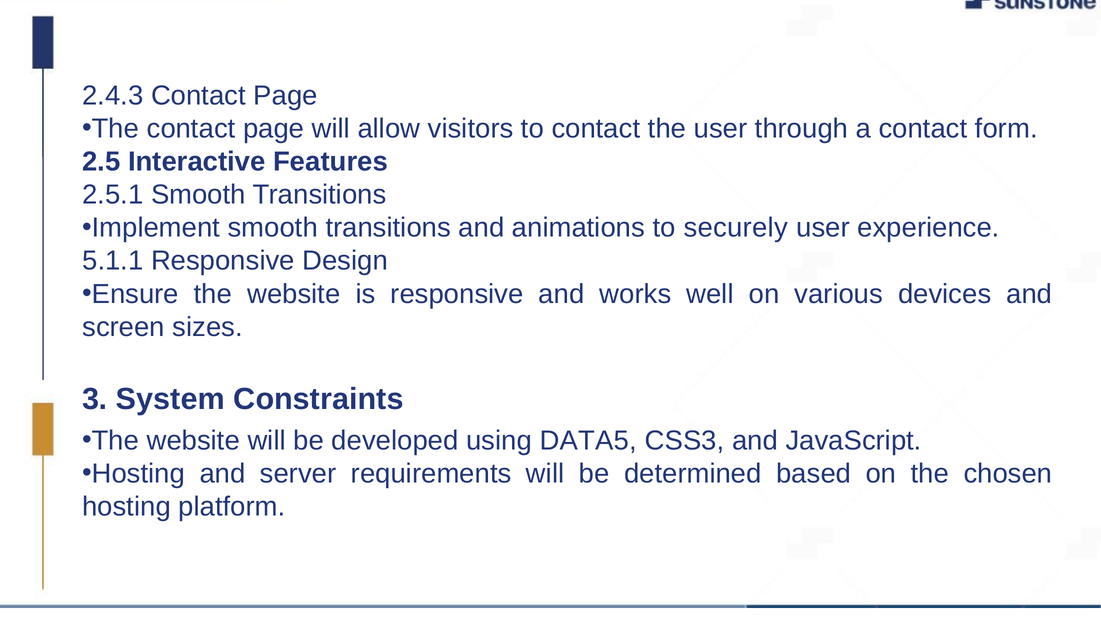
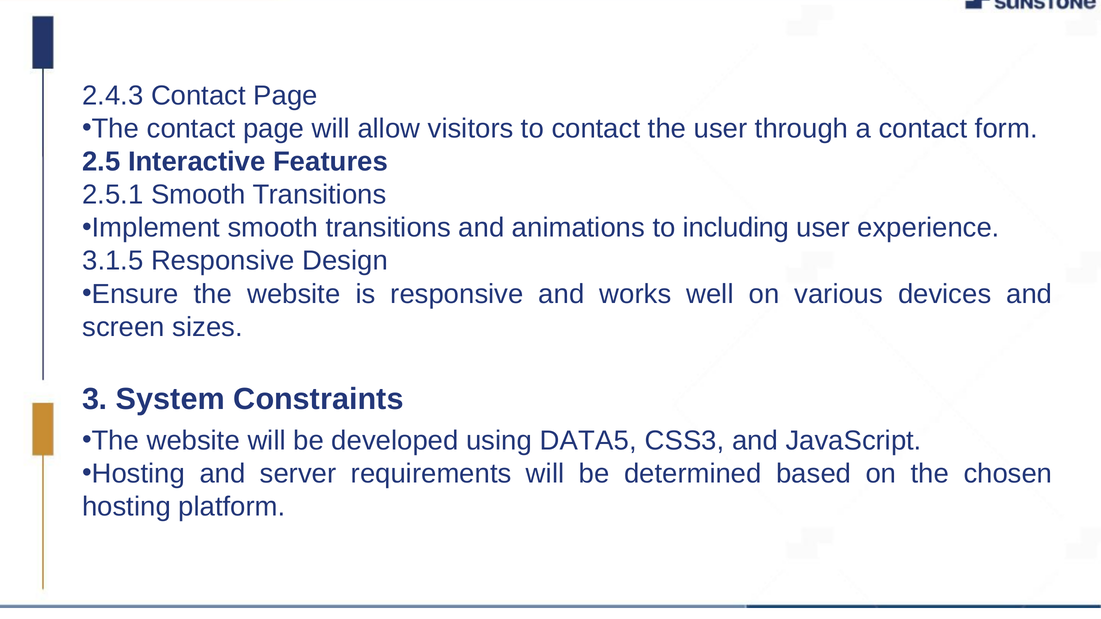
securely: securely -> including
5.1.1: 5.1.1 -> 3.1.5
